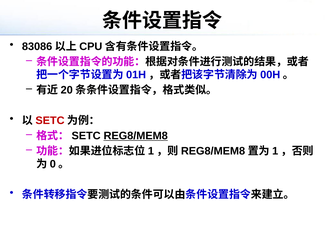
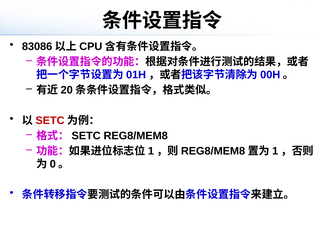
REG8/MEM8 underline: present -> none
